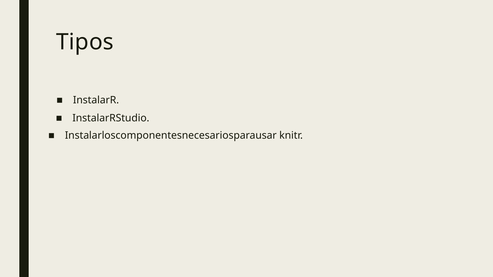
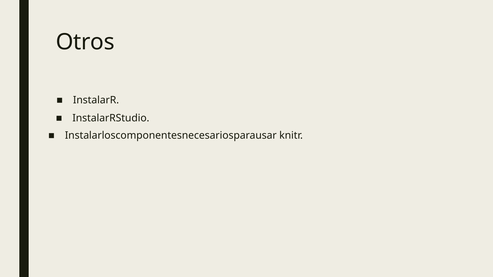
Tipos: Tipos -> Otros
